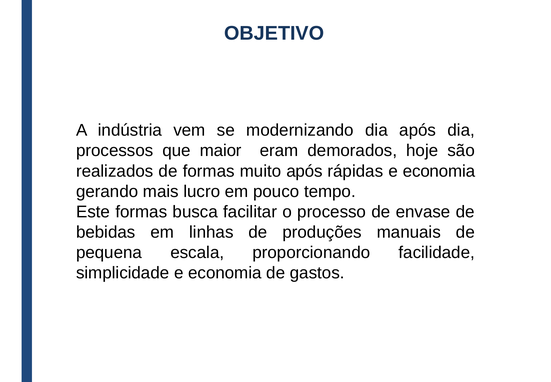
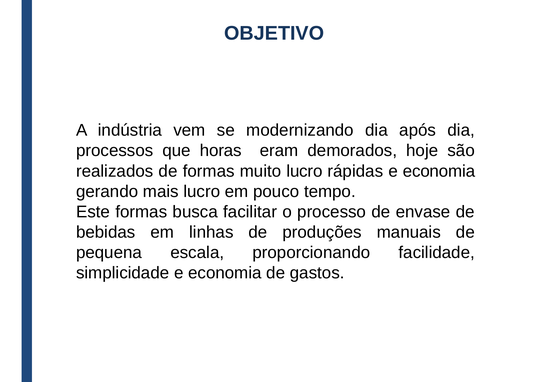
maior: maior -> horas
muito após: após -> lucro
